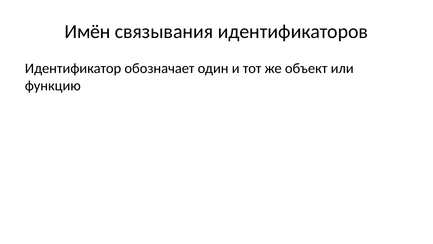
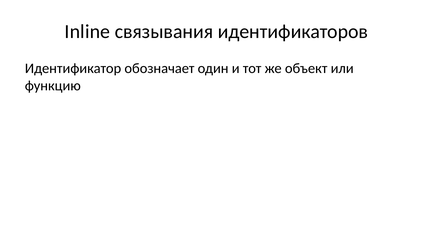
Имён: Имён -> Inline
